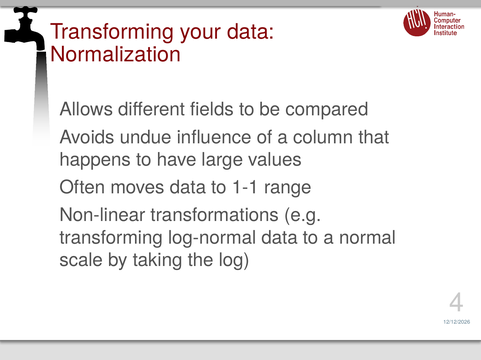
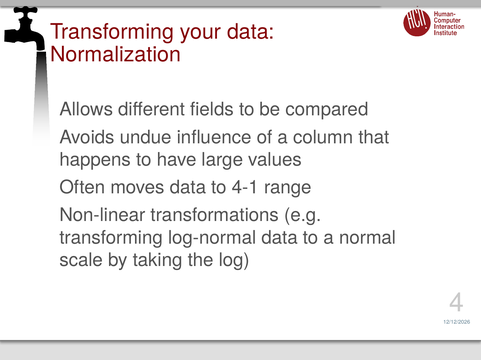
1-1: 1-1 -> 4-1
